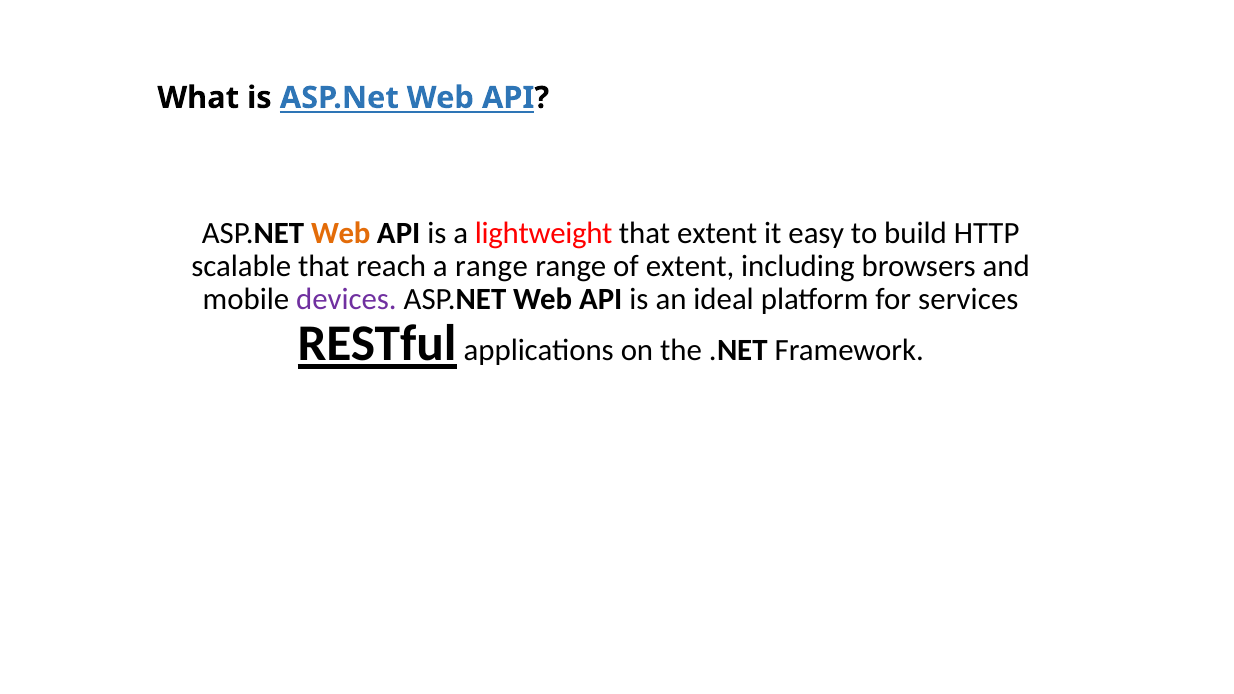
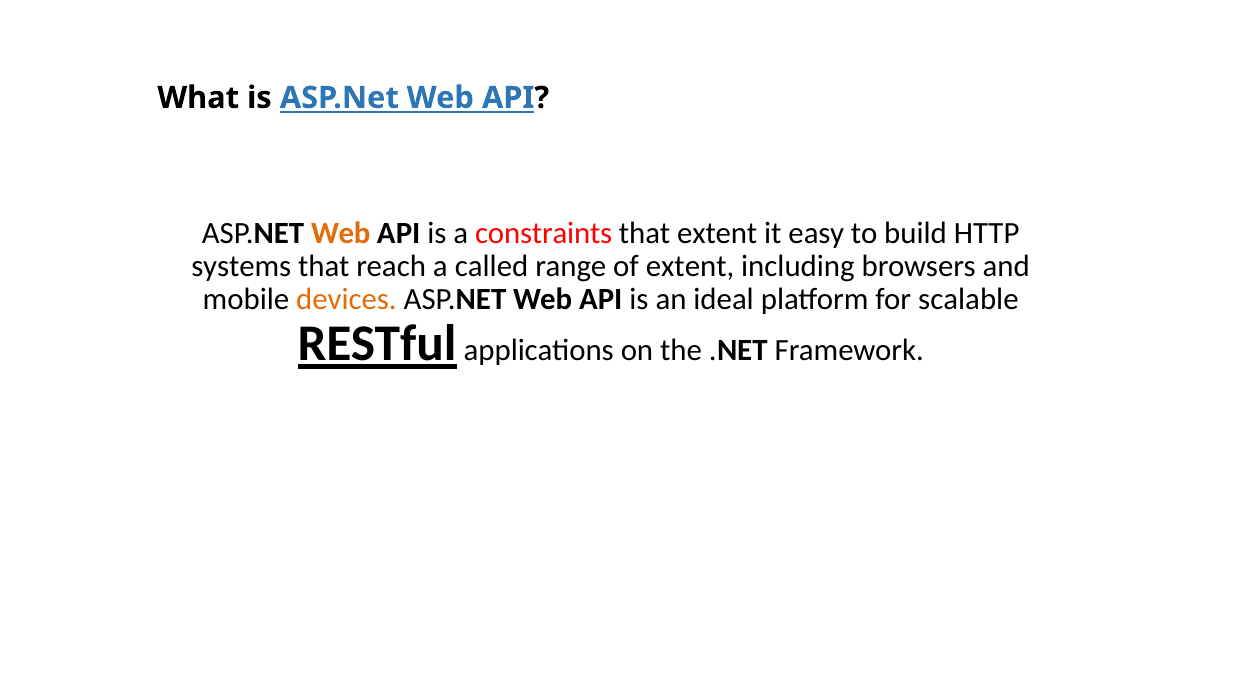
lightweight: lightweight -> constraints
scalable: scalable -> systems
a range: range -> called
devices colour: purple -> orange
services: services -> scalable
